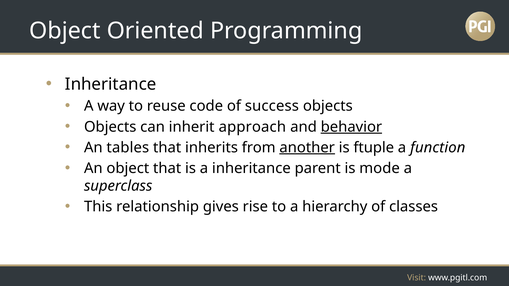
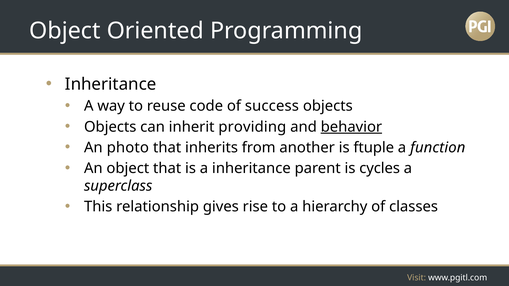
approach: approach -> providing
tables: tables -> photo
another underline: present -> none
mode: mode -> cycles
